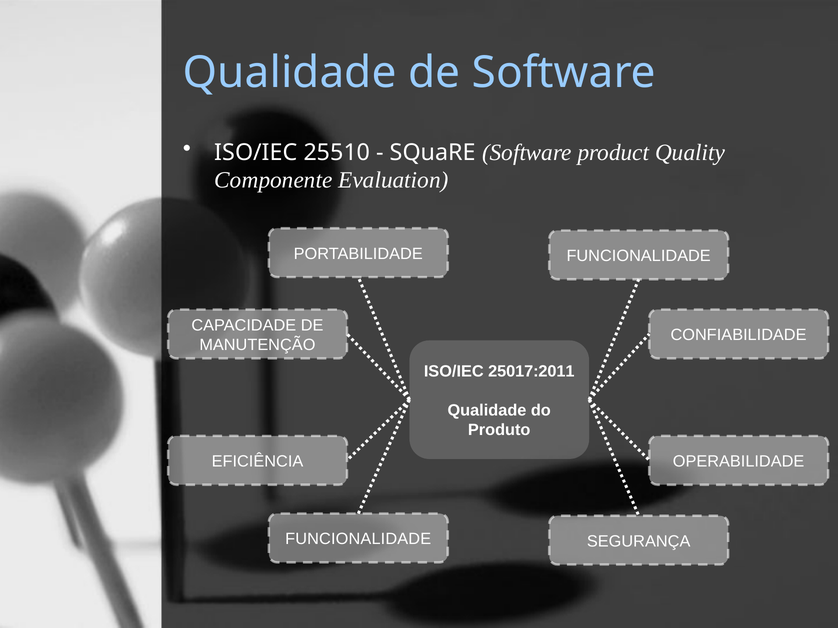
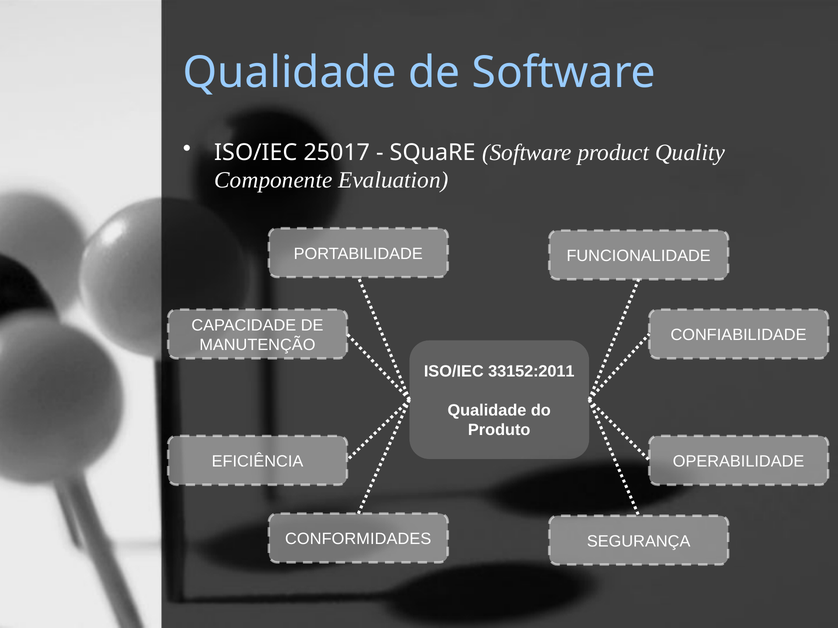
25510: 25510 -> 25017
25017:2011: 25017:2011 -> 33152:2011
FUNCIONALIDADE at (358, 539): FUNCIONALIDADE -> CONFORMIDADES
